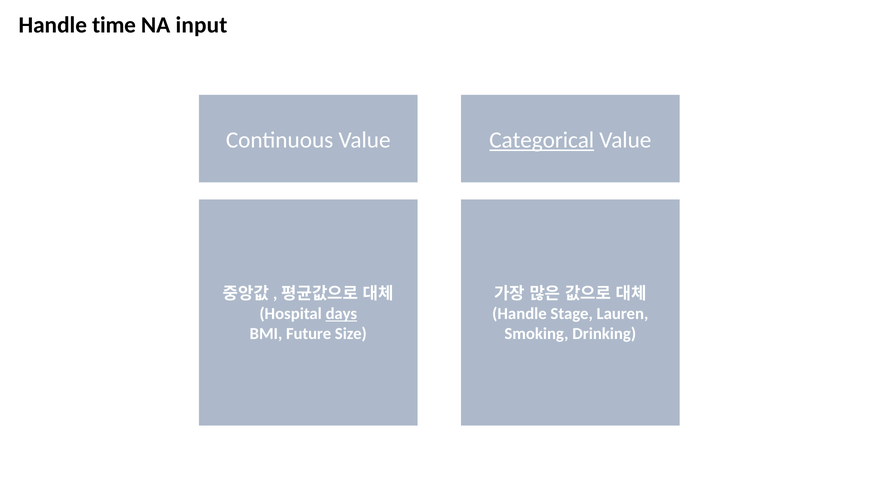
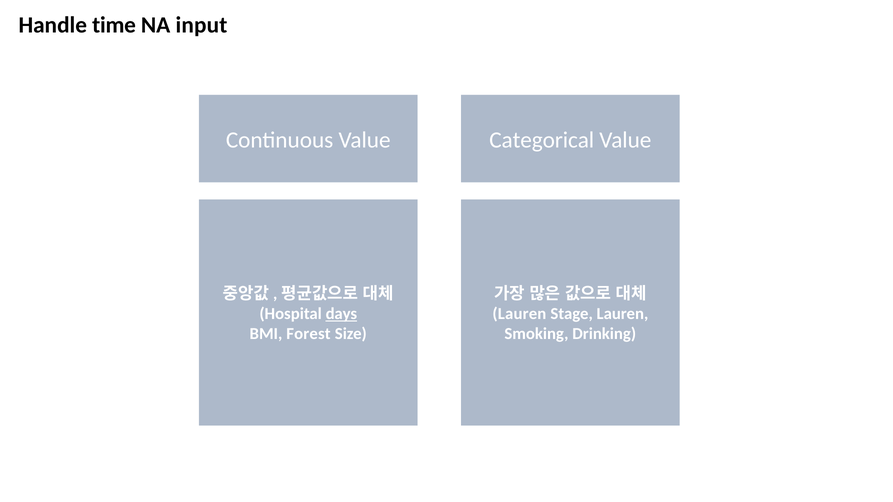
Categorical underline: present -> none
Handle at (519, 314): Handle -> Lauren
Future: Future -> Forest
